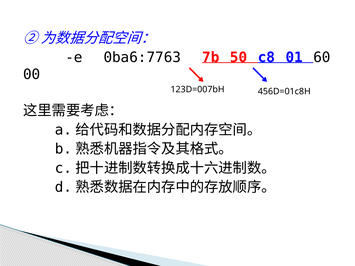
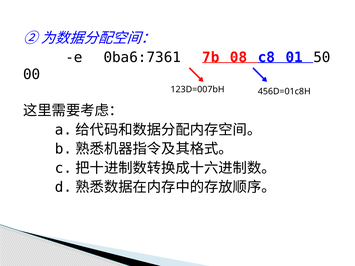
0ba6:7763: 0ba6:7763 -> 0ba6:7361
50: 50 -> 08
60: 60 -> 50
